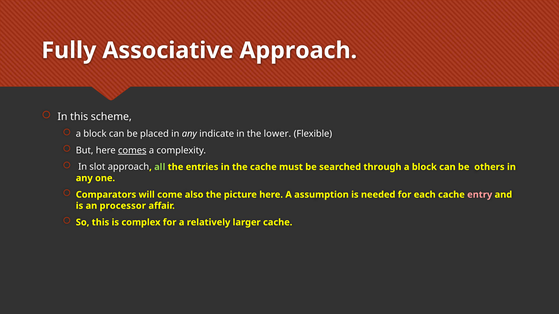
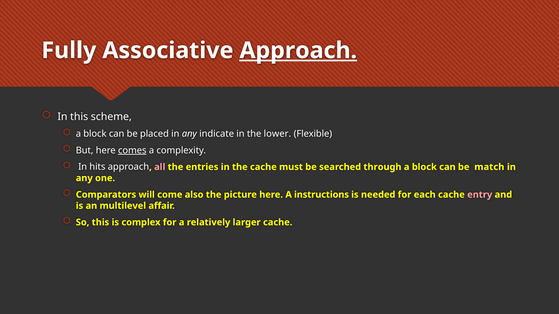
Approach at (298, 51) underline: none -> present
slot: slot -> hits
all colour: light green -> pink
others: others -> match
assumption: assumption -> instructions
processor: processor -> multilevel
